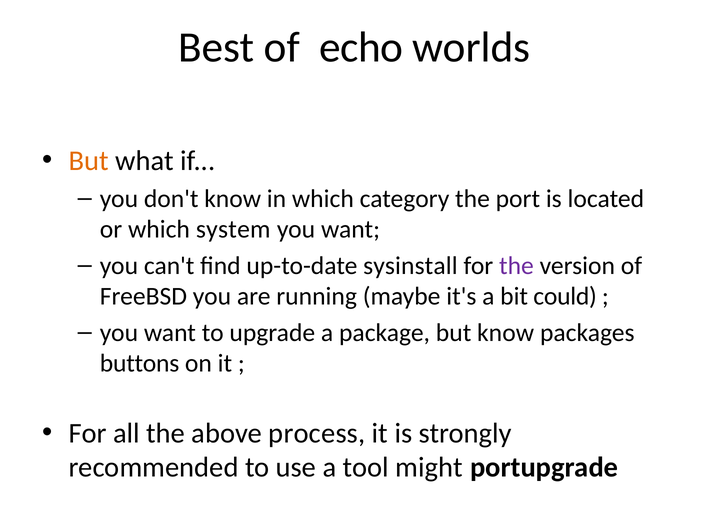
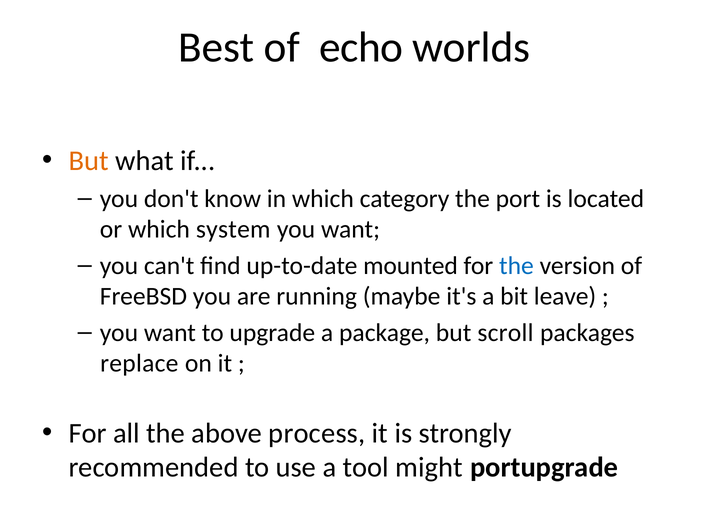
sysinstall: sysinstall -> mounted
the at (516, 266) colour: purple -> blue
could: could -> leave
but know: know -> scroll
buttons: buttons -> replace
